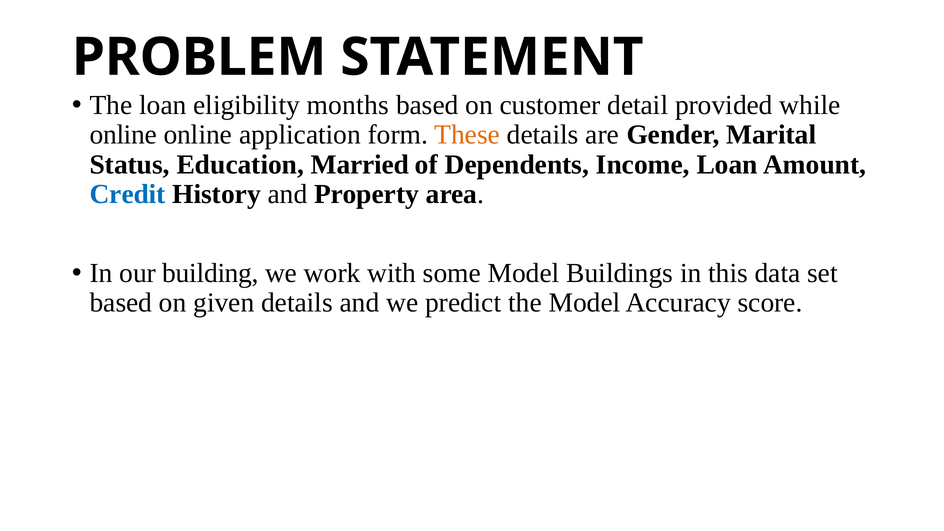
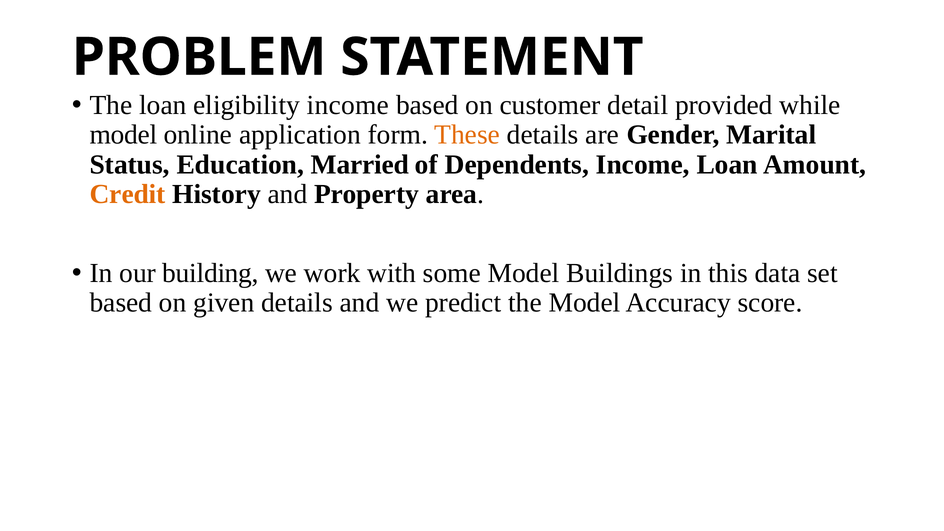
eligibility months: months -> income
online at (123, 135): online -> model
Credit colour: blue -> orange
